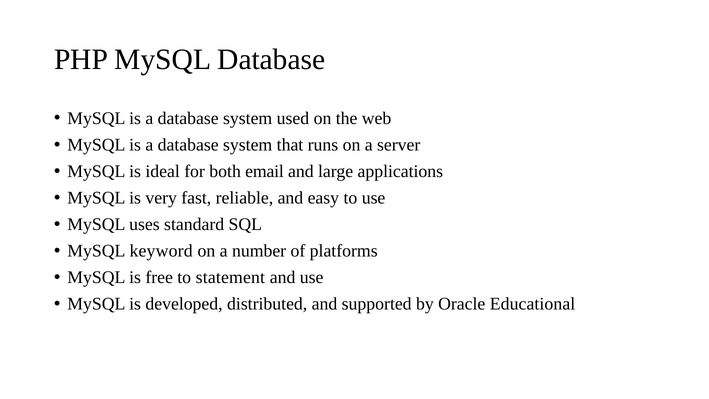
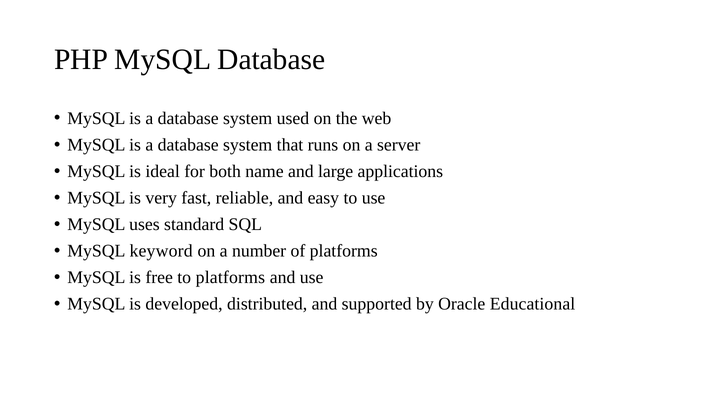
email: email -> name
to statement: statement -> platforms
